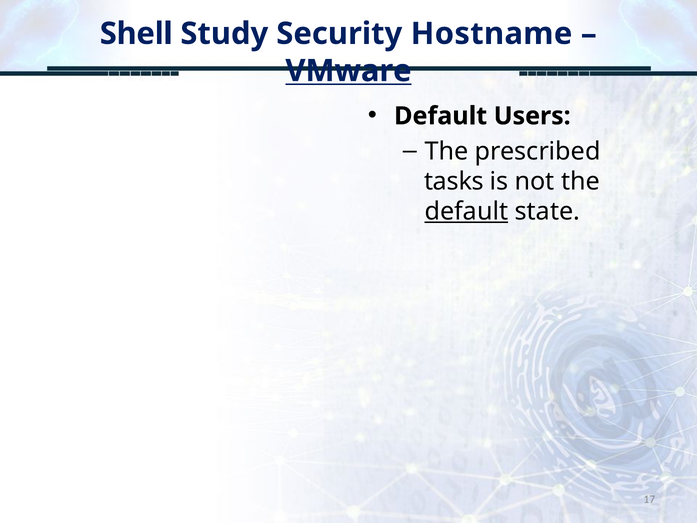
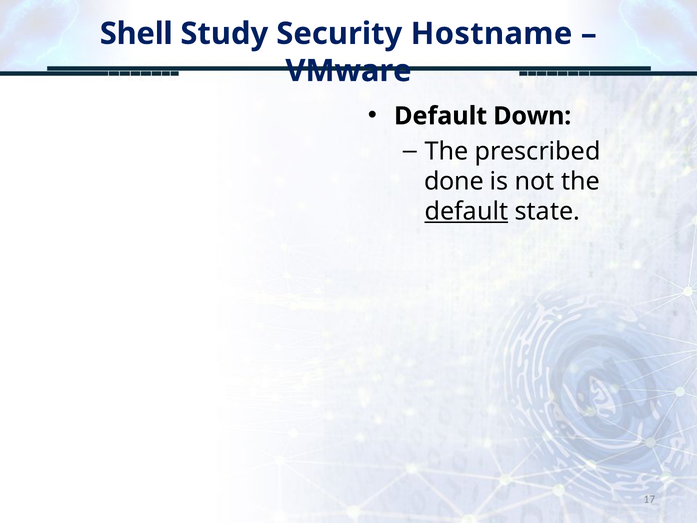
VMware underline: present -> none
Users: Users -> Down
tasks: tasks -> done
